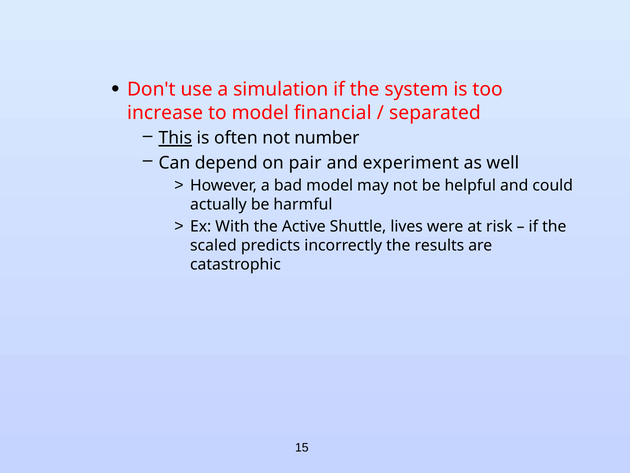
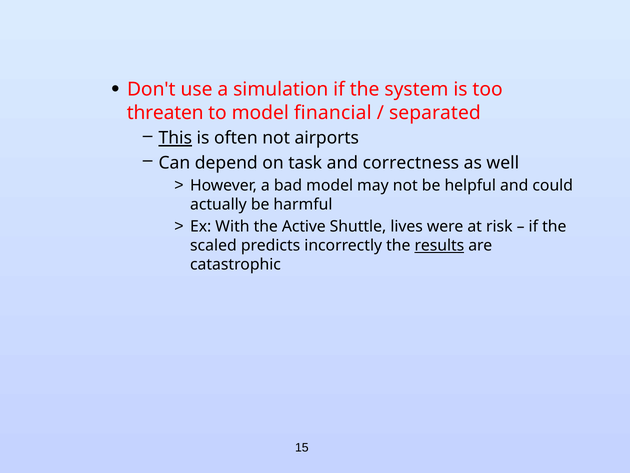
increase: increase -> threaten
number: number -> airports
pair: pair -> task
experiment: experiment -> correctness
results underline: none -> present
